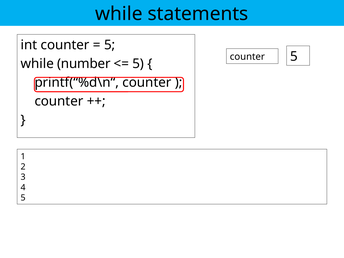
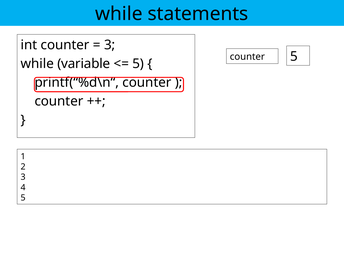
5 at (110, 45): 5 -> 3
number: number -> variable
